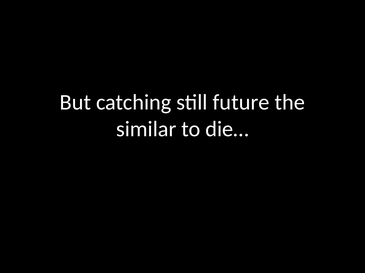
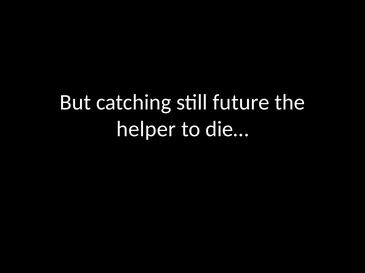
similar: similar -> helper
